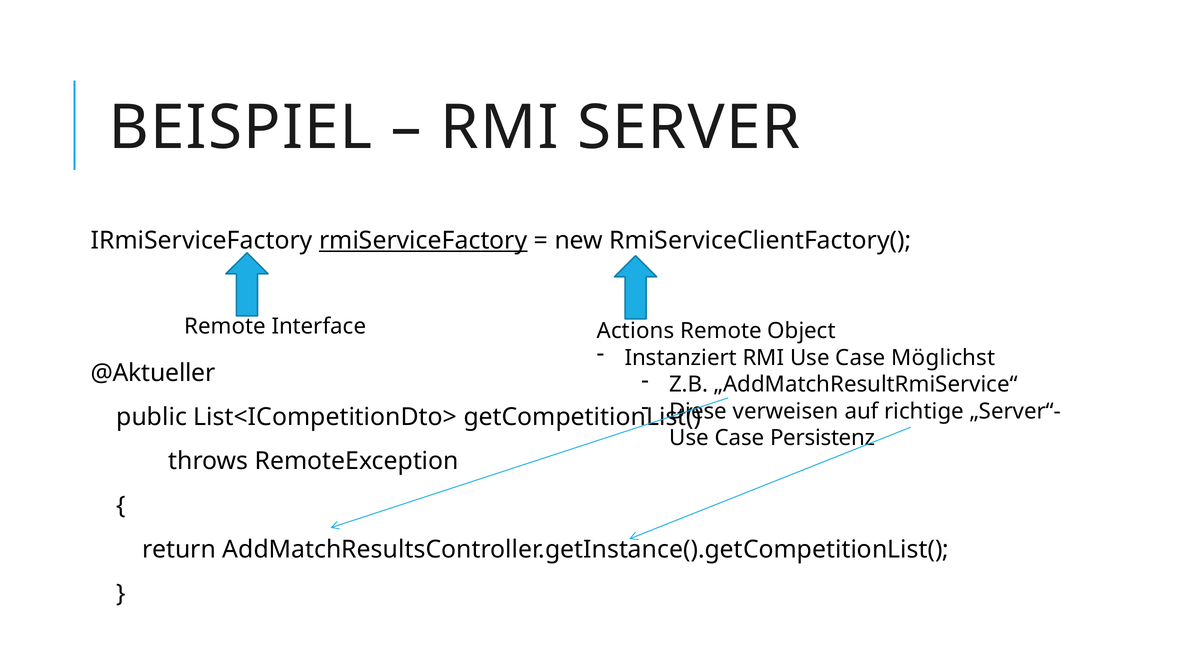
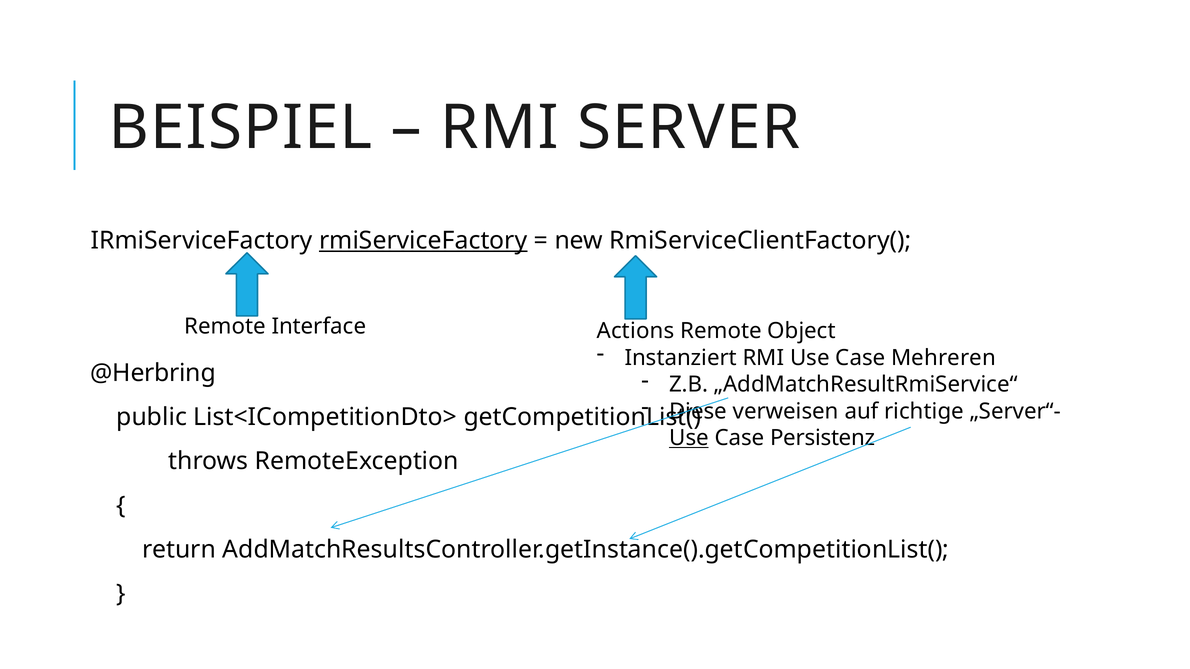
Möglichst: Möglichst -> Mehreren
@Aktueller: @Aktueller -> @Herbring
Use at (689, 438) underline: none -> present
